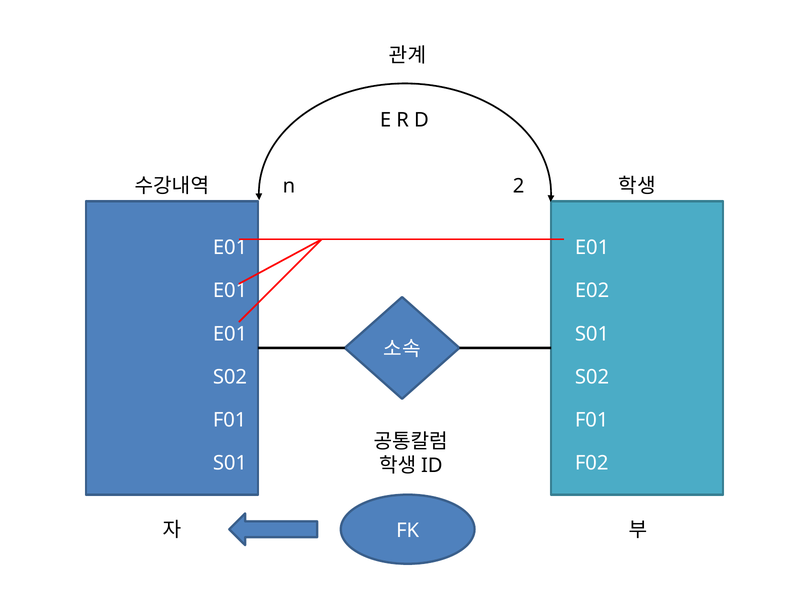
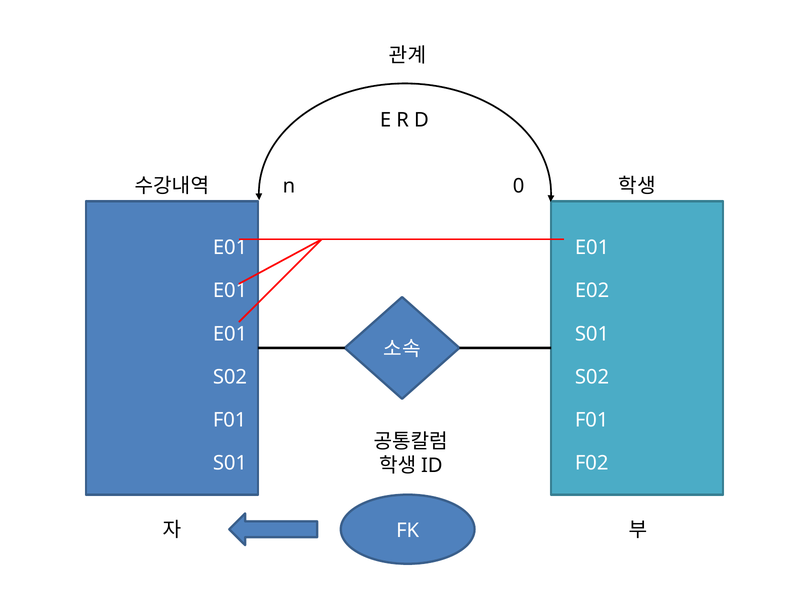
2: 2 -> 0
